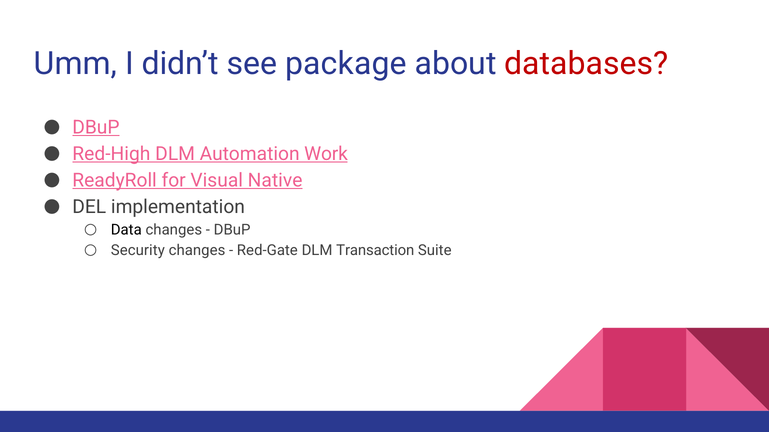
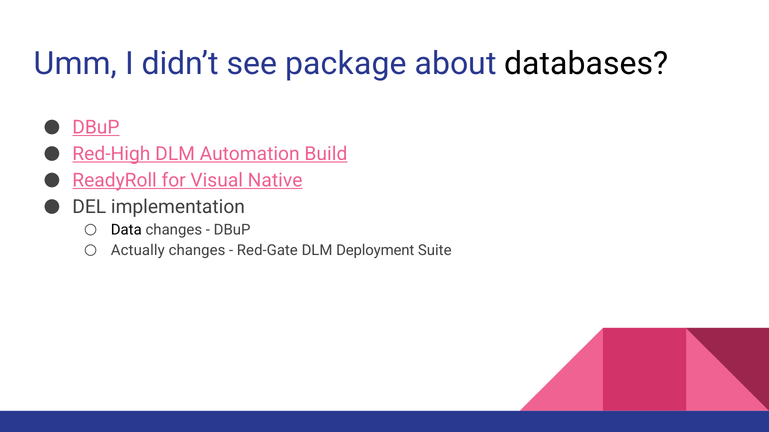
databases colour: red -> black
Work: Work -> Build
Security: Security -> Actually
Transaction: Transaction -> Deployment
